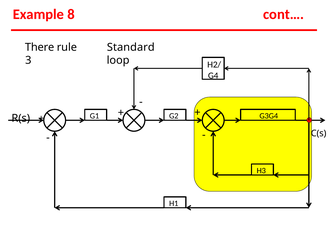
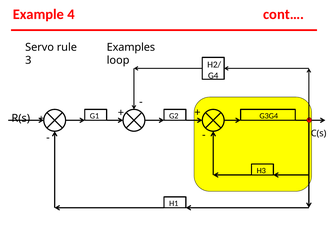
8: 8 -> 4
There: There -> Servo
Standard: Standard -> Examples
